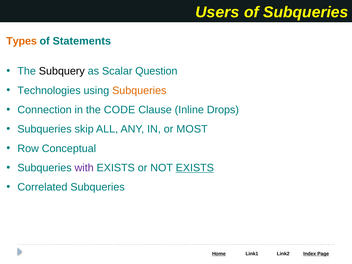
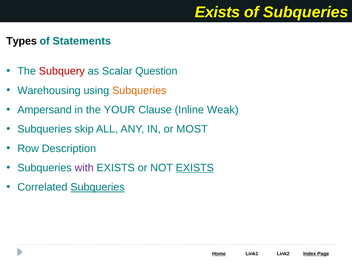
Users at (217, 12): Users -> Exists
Types colour: orange -> black
Subquery colour: black -> red
Technologies: Technologies -> Warehousing
Connection: Connection -> Ampersand
CODE: CODE -> YOUR
Drops: Drops -> Weak
Conceptual: Conceptual -> Description
Subqueries at (98, 187) underline: none -> present
